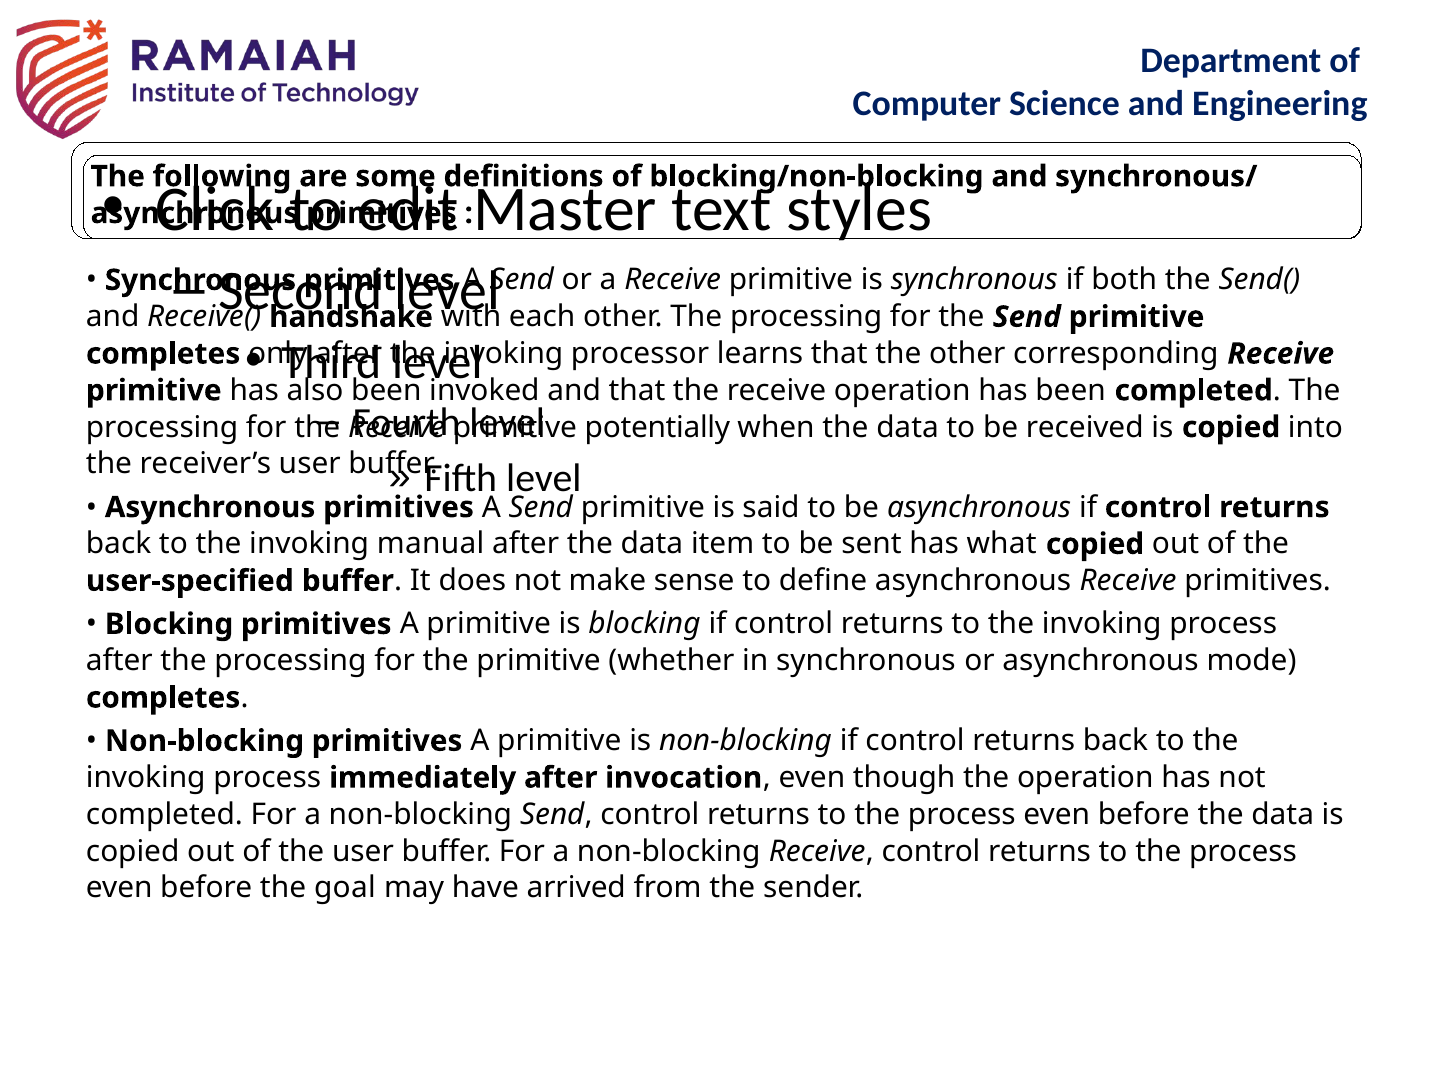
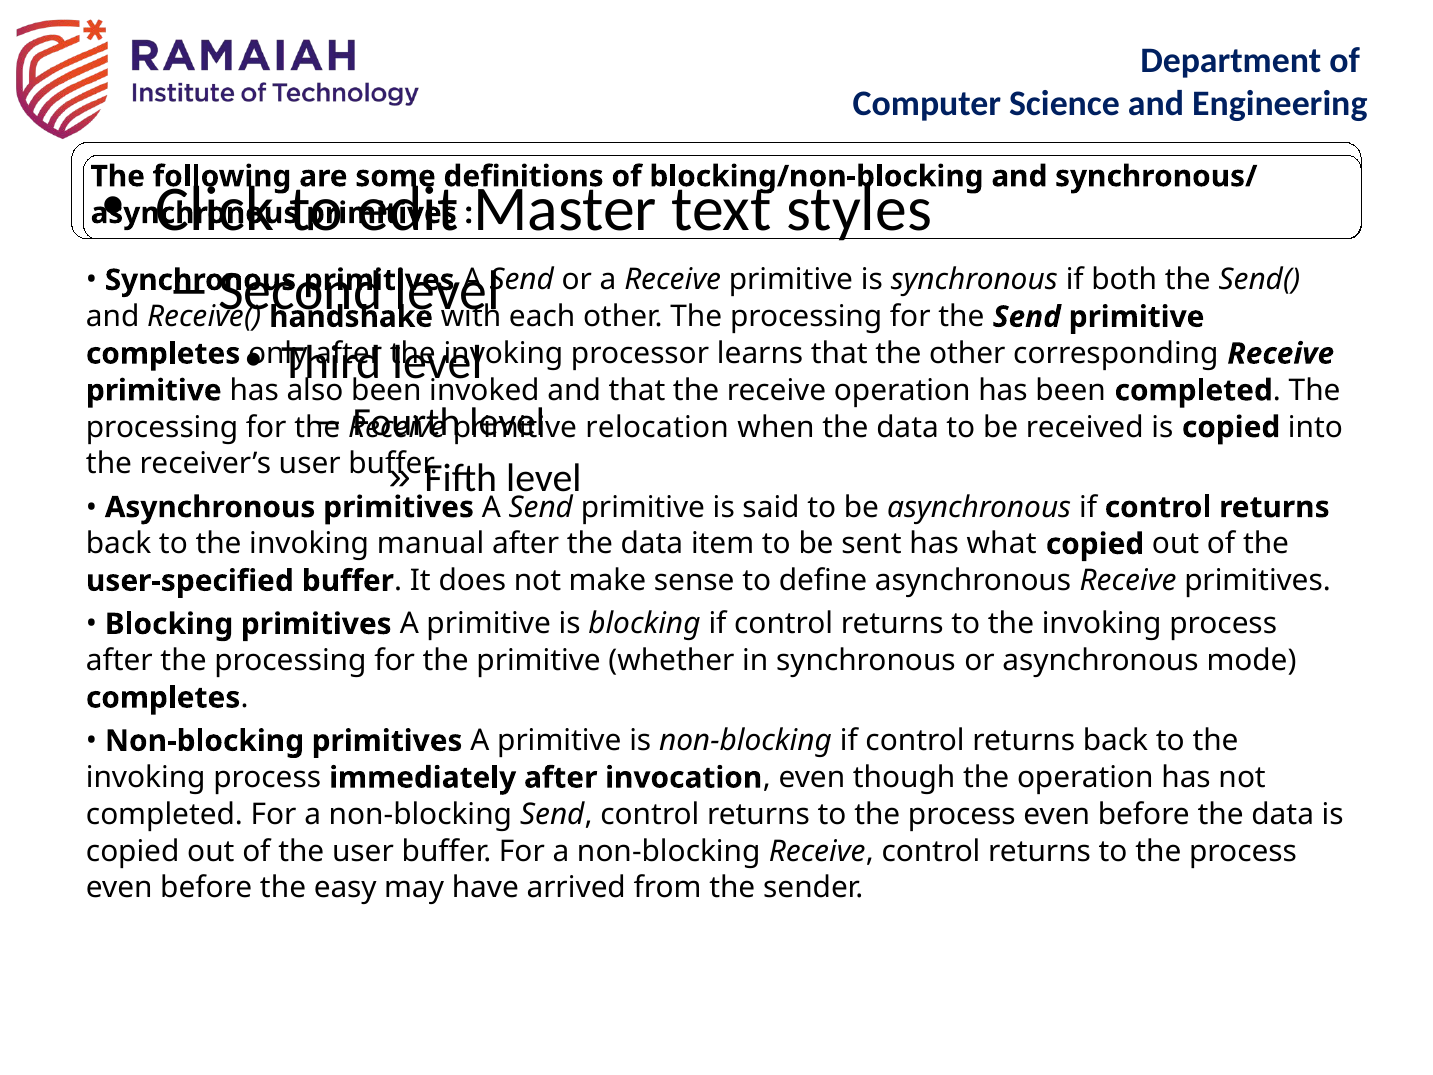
potentially: potentially -> relocation
goal: goal -> easy
